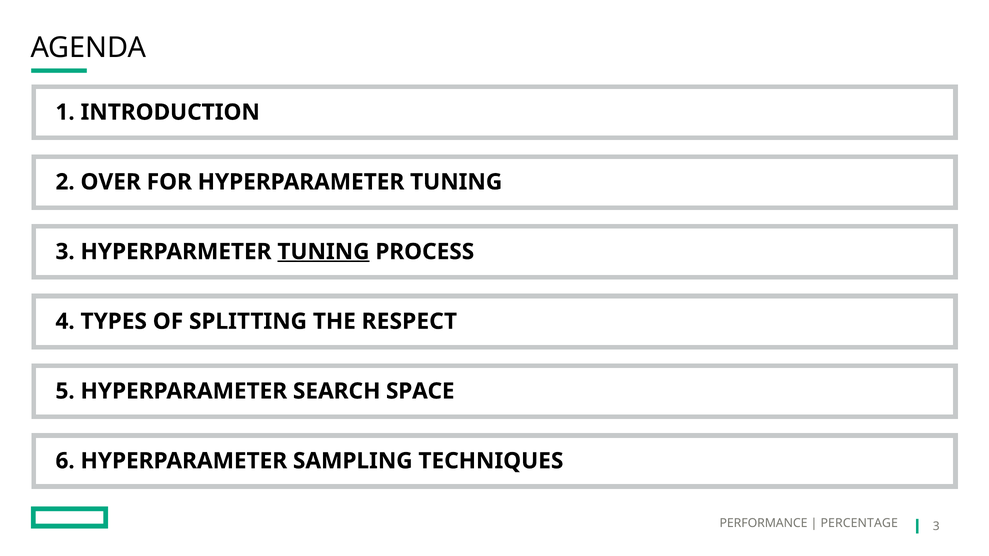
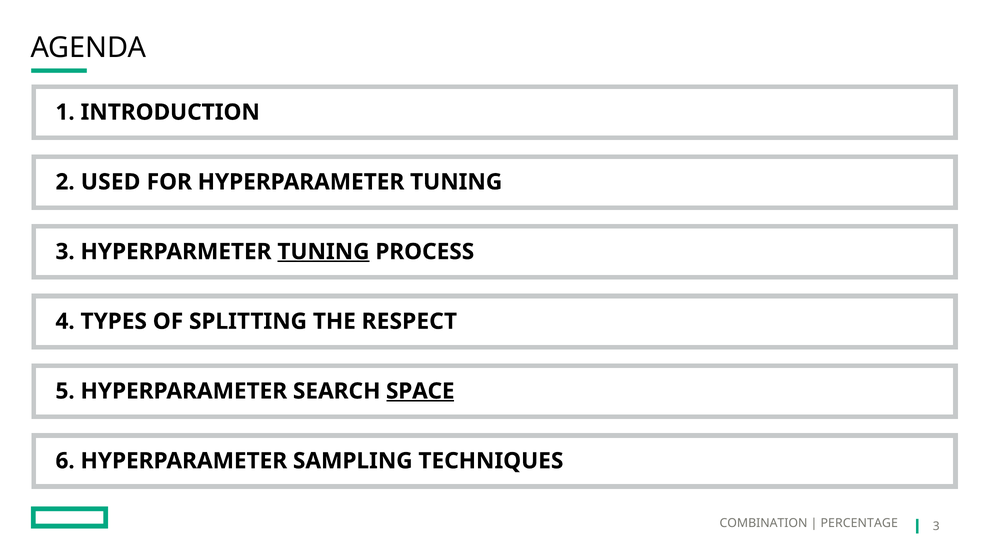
OVER: OVER -> USED
SPACE underline: none -> present
PERFORMANCE: PERFORMANCE -> COMBINATION
